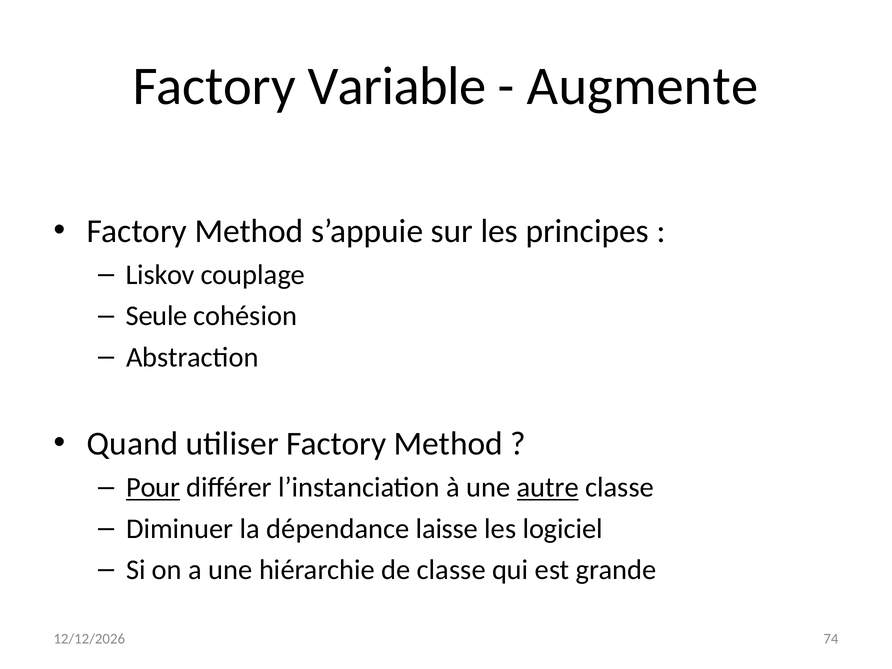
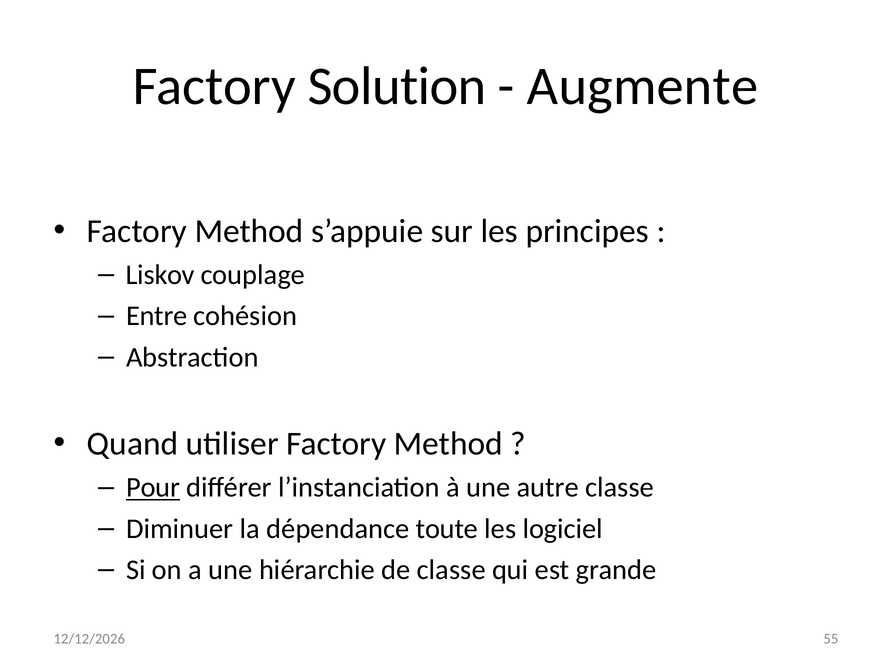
Variable: Variable -> Solution
Seule: Seule -> Entre
autre underline: present -> none
laisse: laisse -> toute
74: 74 -> 55
